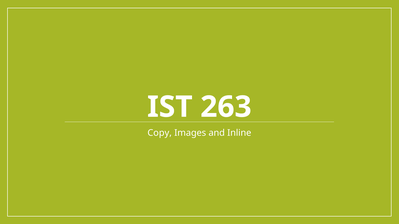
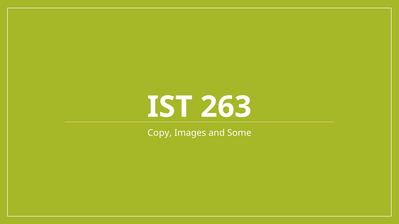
Inline: Inline -> Some
